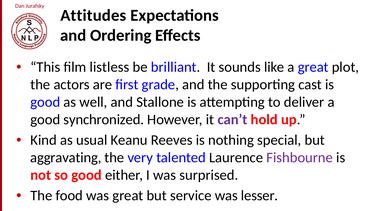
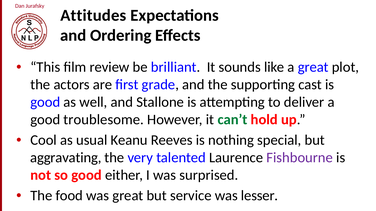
listless: listless -> review
synchronized: synchronized -> troublesome
can’t colour: purple -> green
Kind: Kind -> Cool
